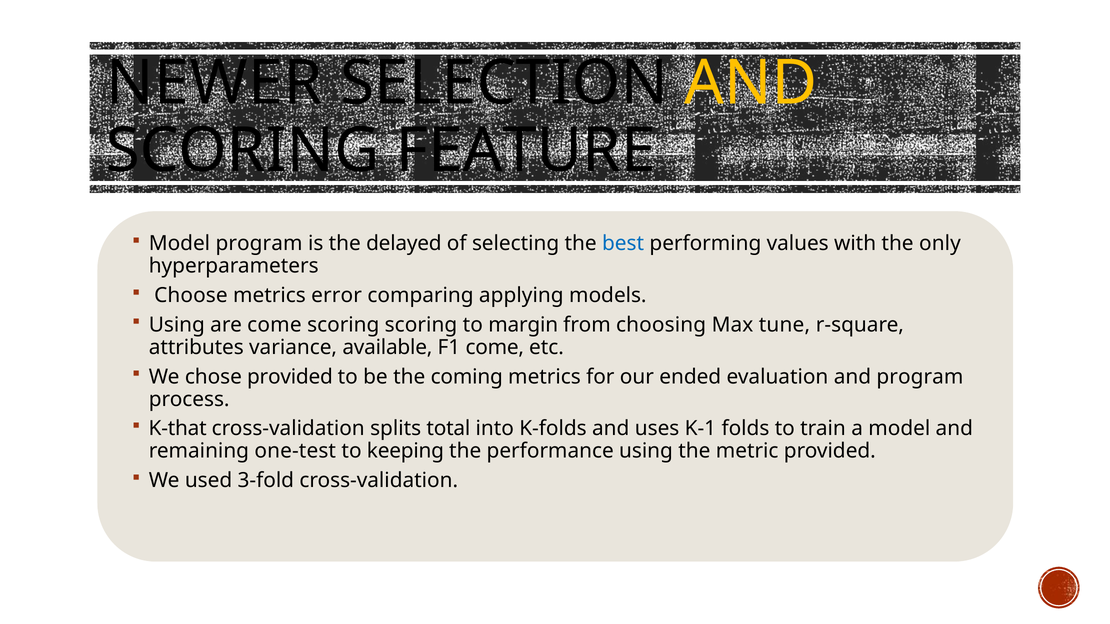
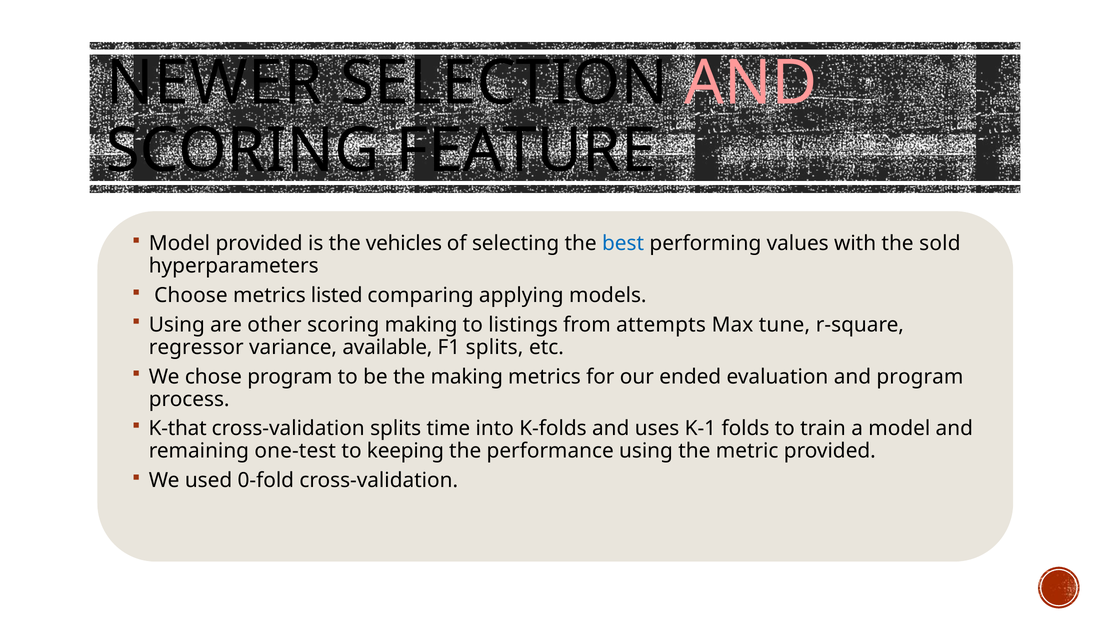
AND at (751, 83) colour: yellow -> pink
Model program: program -> provided
delayed: delayed -> vehicles
only: only -> sold
error: error -> listed
are come: come -> other
scoring scoring: scoring -> making
margin: margin -> listings
choosing: choosing -> attempts
attributes: attributes -> regressor
F1 come: come -> splits
chose provided: provided -> program
the coming: coming -> making
total: total -> time
3-fold: 3-fold -> 0-fold
